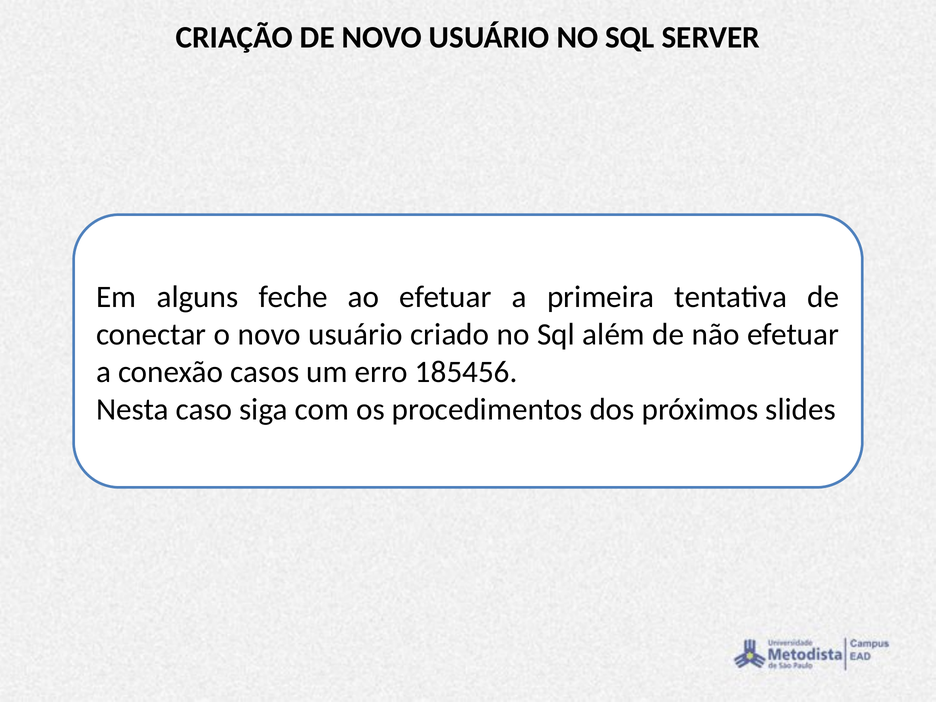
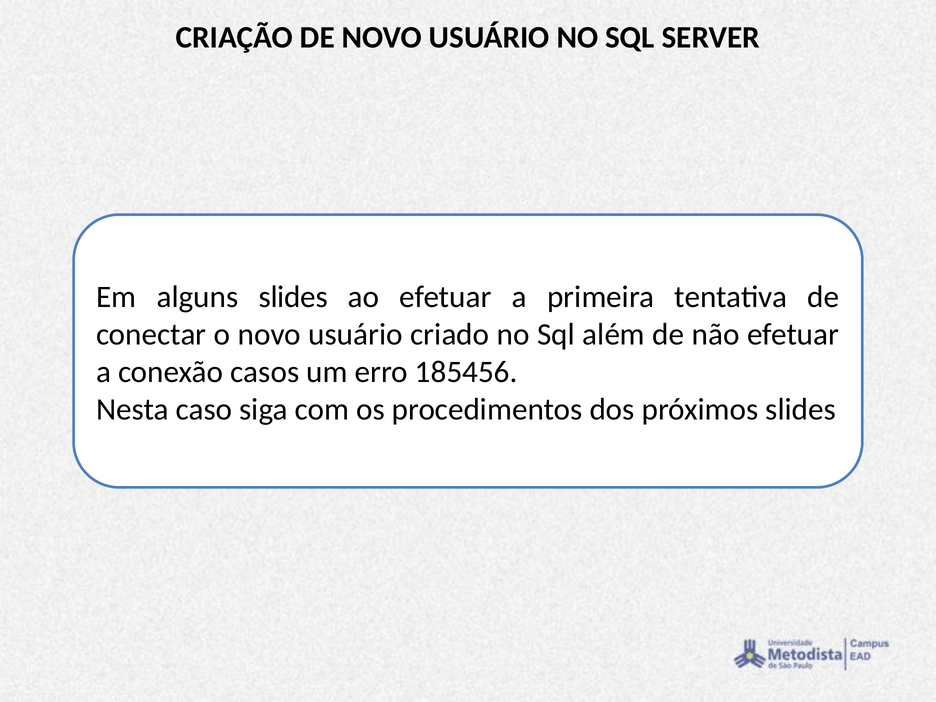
alguns feche: feche -> slides
